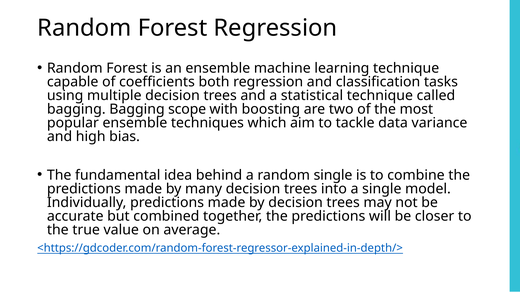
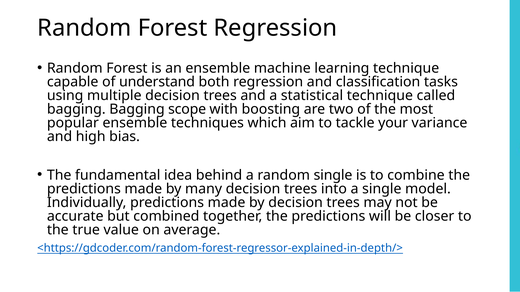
coefficients: coefficients -> understand
data: data -> your
